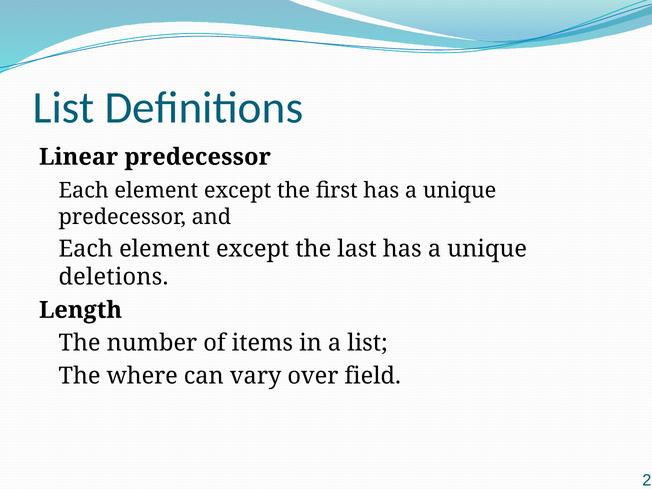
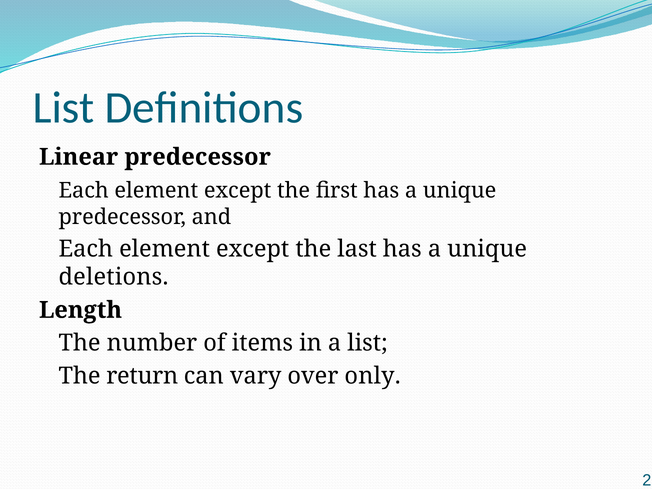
where: where -> return
field: field -> only
